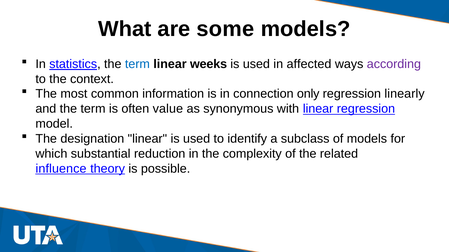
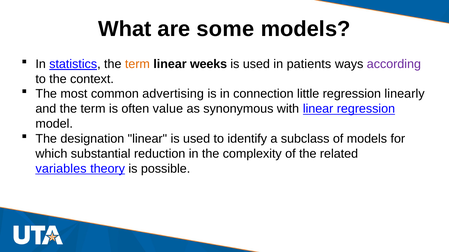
term at (137, 64) colour: blue -> orange
affected: affected -> patients
information: information -> advertising
only: only -> little
influence: influence -> variables
